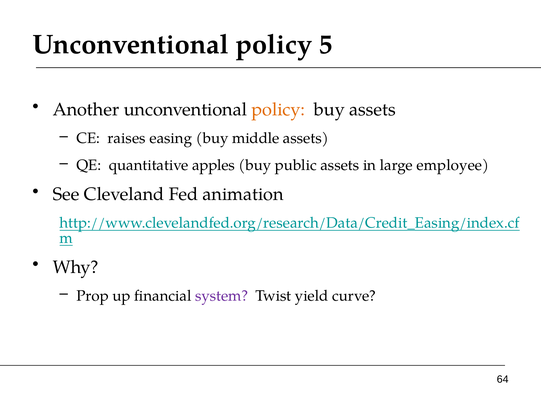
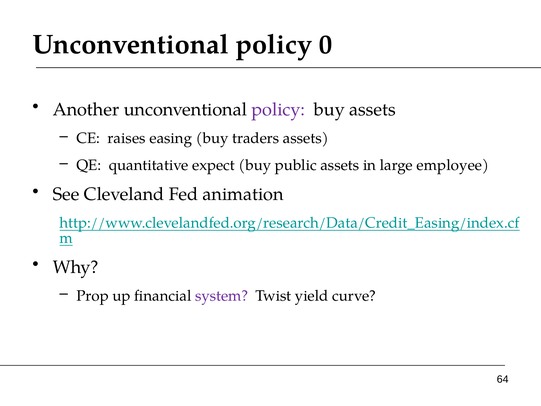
5: 5 -> 0
policy at (278, 109) colour: orange -> purple
middle: middle -> traders
apples: apples -> expect
